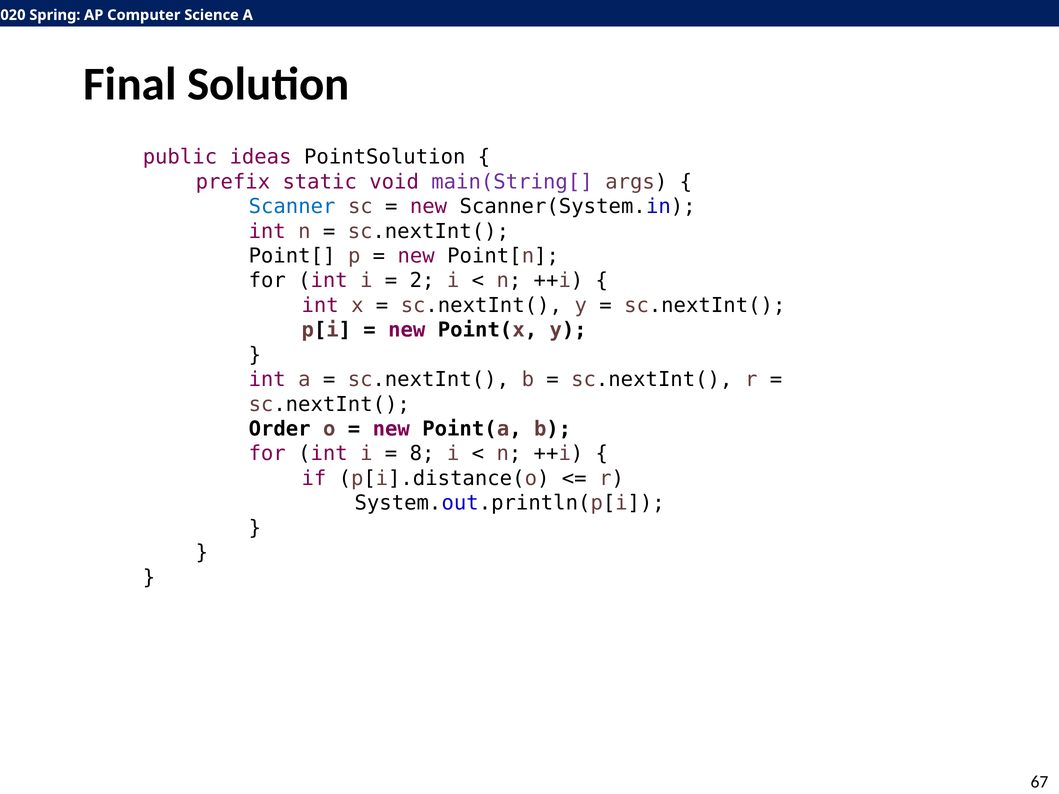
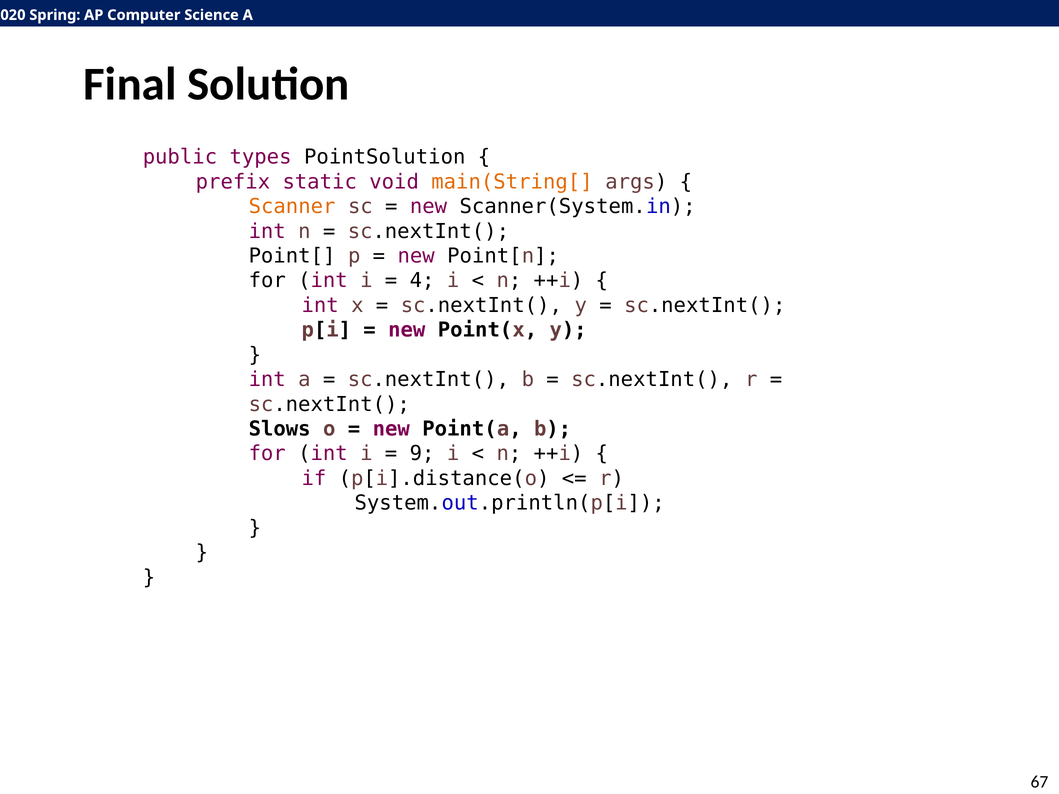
ideas: ideas -> types
main(String[ colour: purple -> orange
Scanner colour: blue -> orange
2: 2 -> 4
Order: Order -> Slows
8: 8 -> 9
